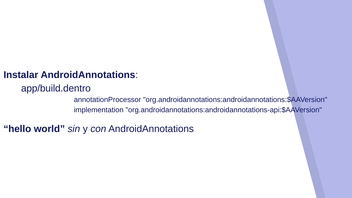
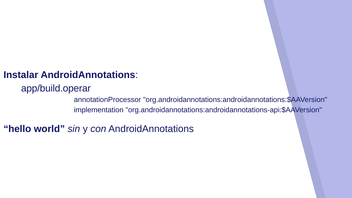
app/build.dentro: app/build.dentro -> app/build.operar
